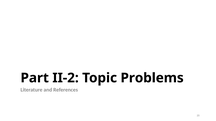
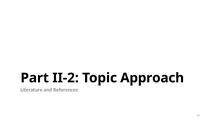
Problems: Problems -> Approach
